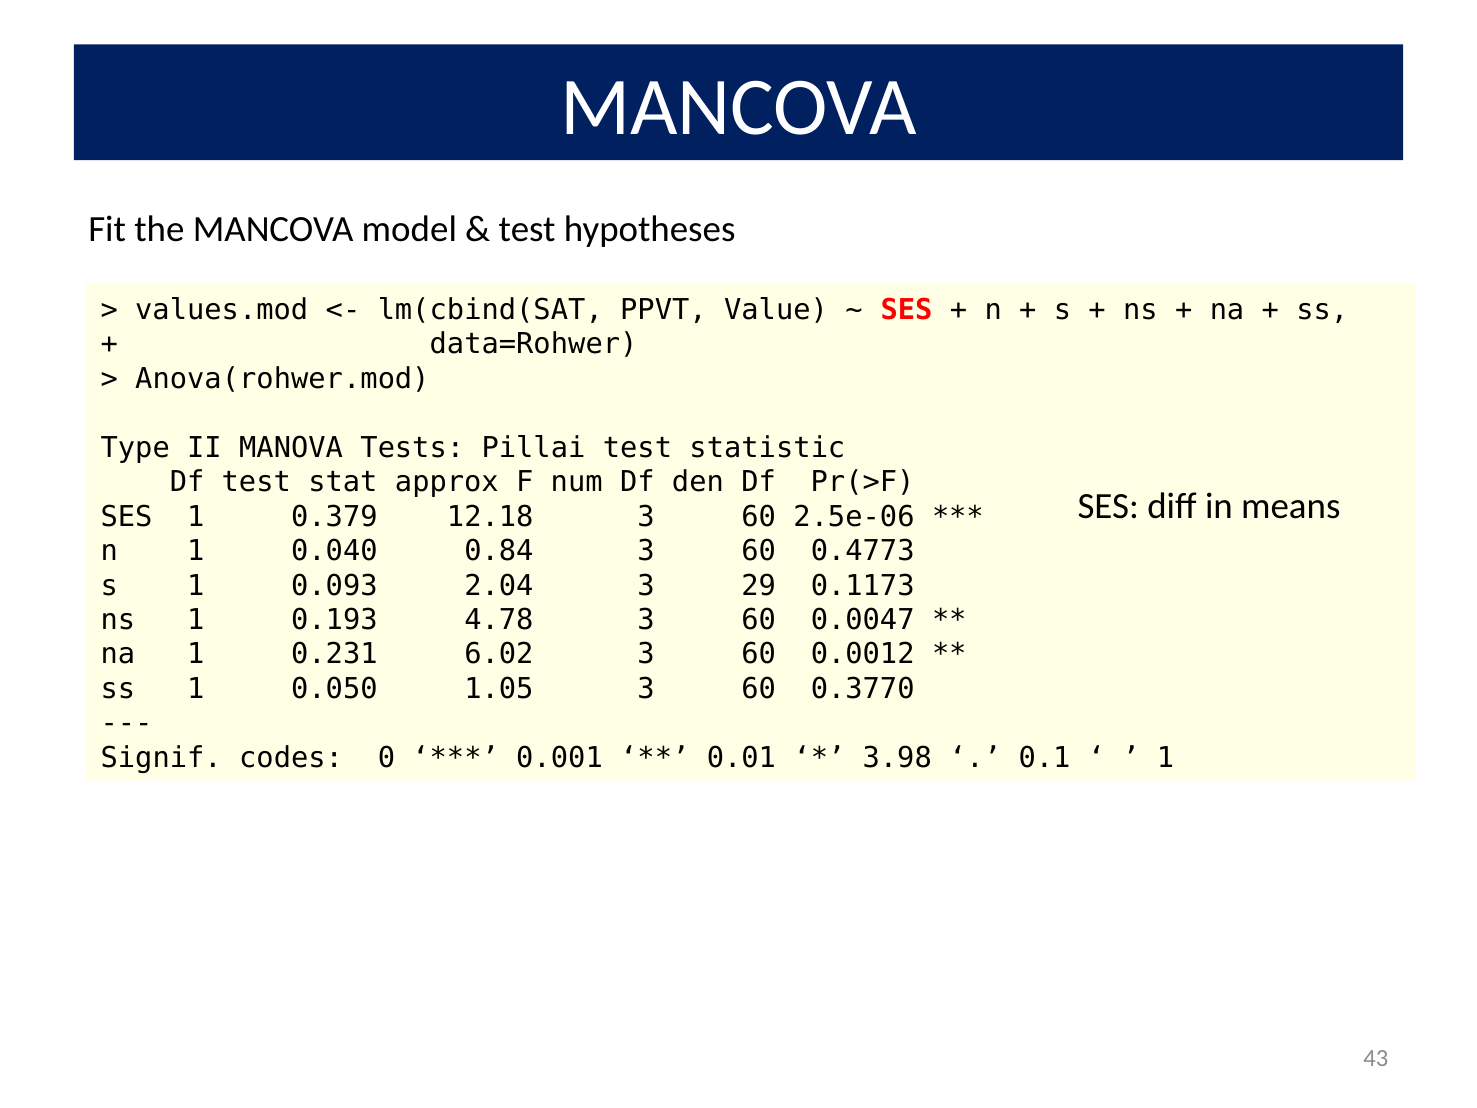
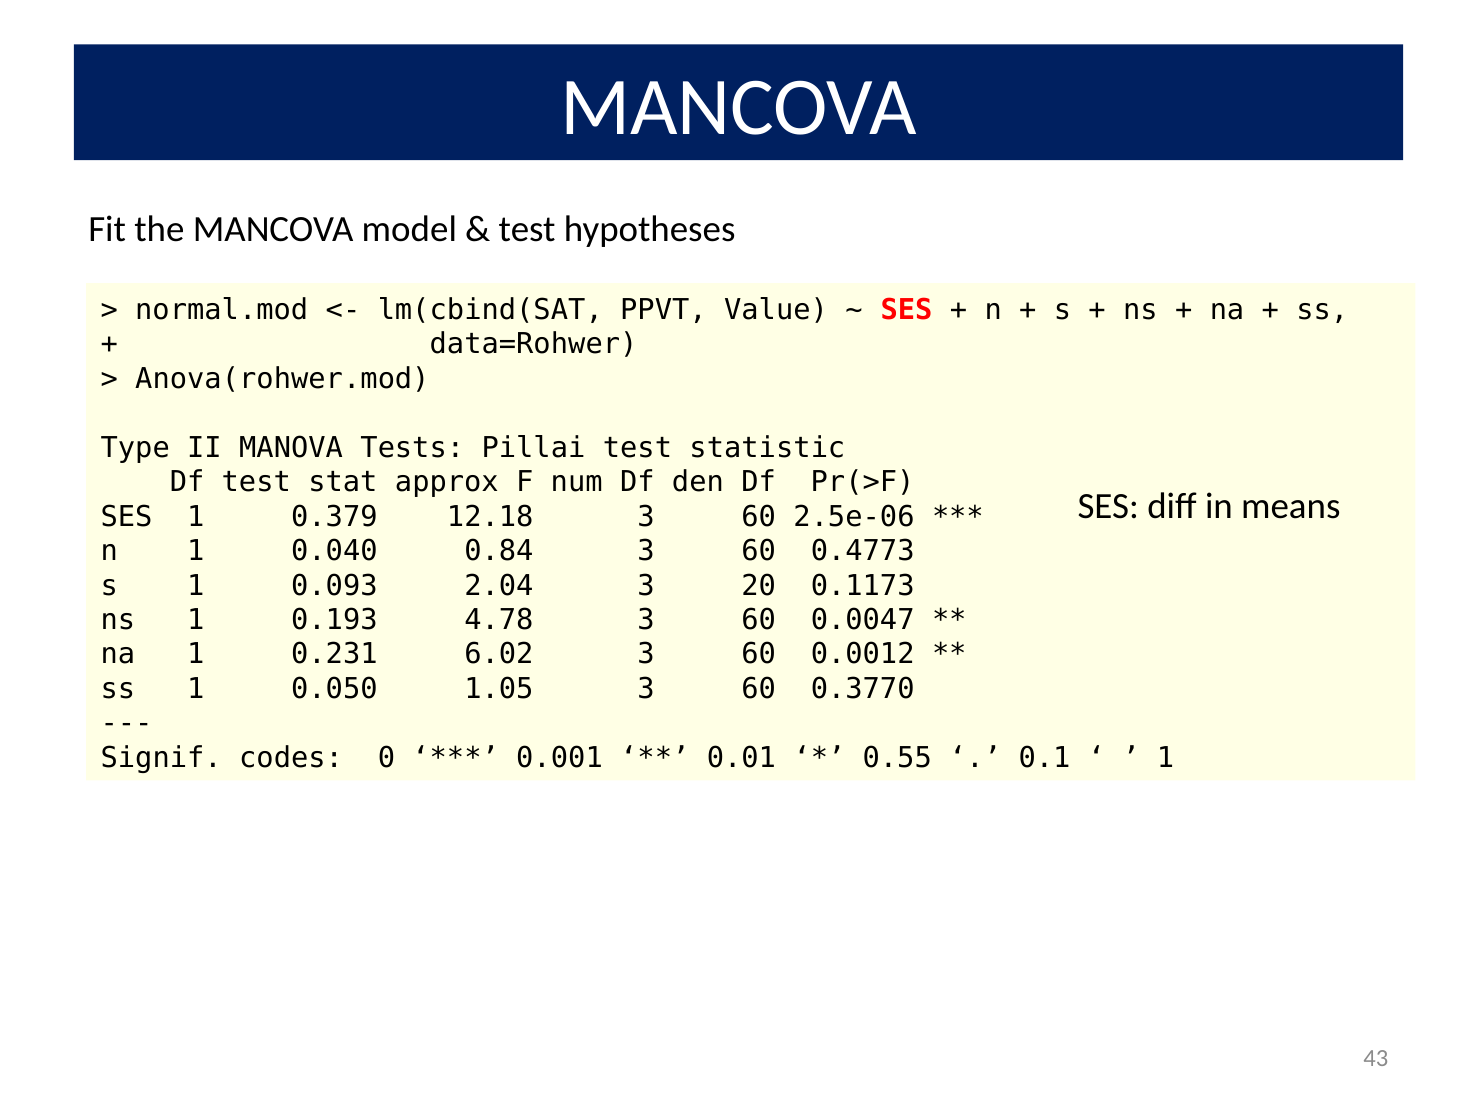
values.mod: values.mod -> normal.mod
29: 29 -> 20
3.98: 3.98 -> 0.55
